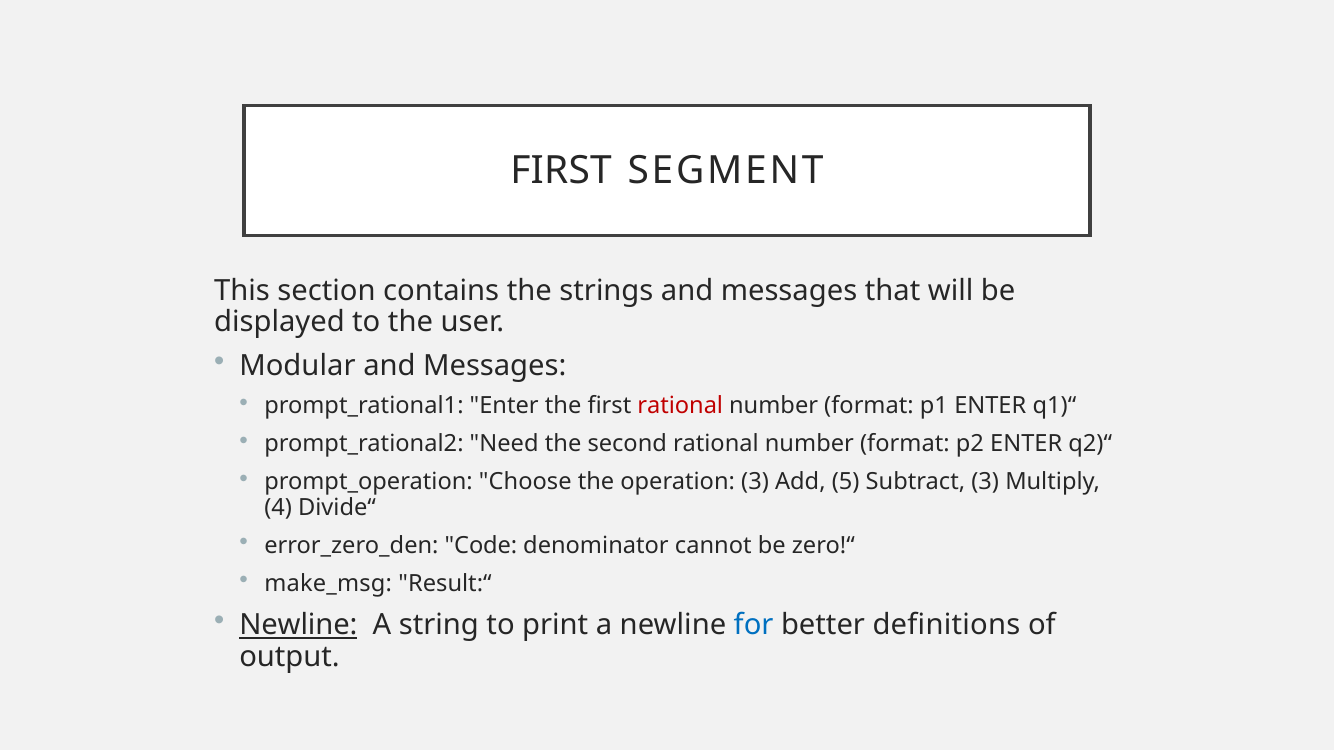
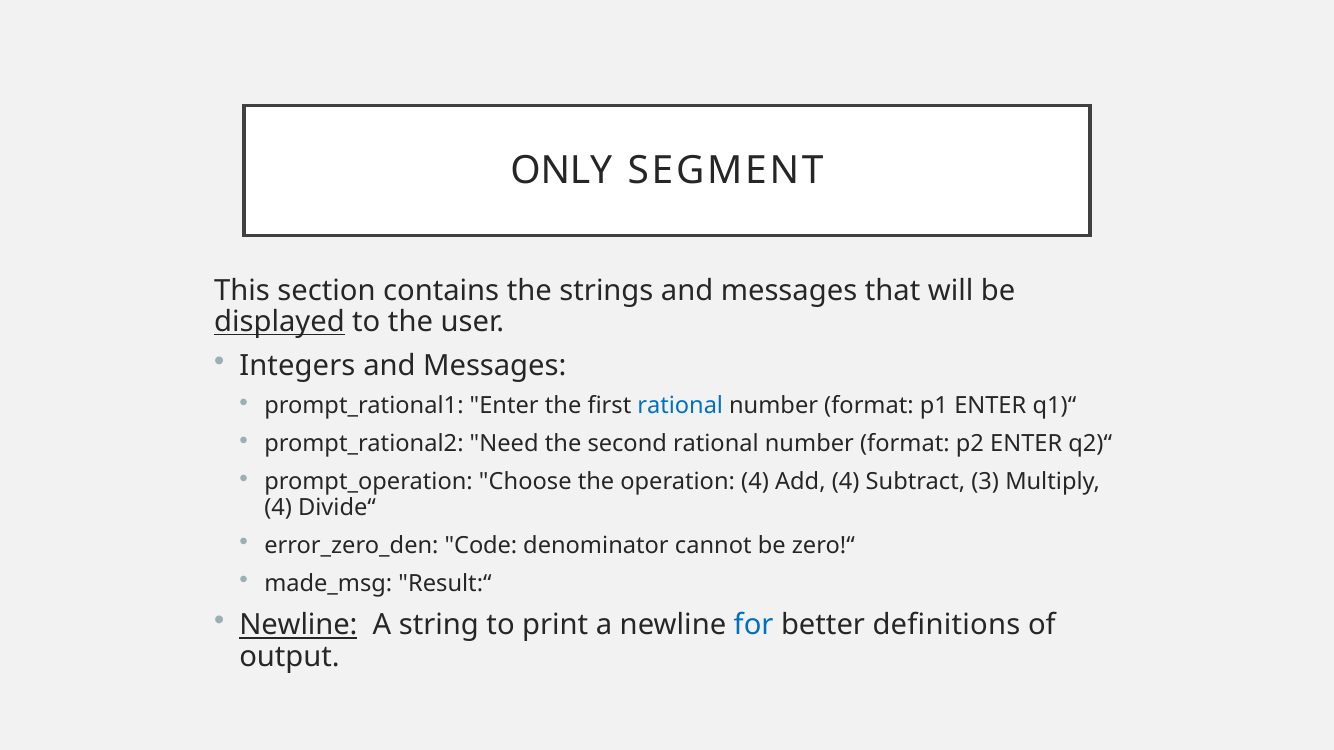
FIRST at (561, 170): FIRST -> ONLY
displayed underline: none -> present
Modular: Modular -> Integers
rational at (680, 406) colour: red -> blue
operation 3: 3 -> 4
Add 5: 5 -> 4
make_msg: make_msg -> made_msg
